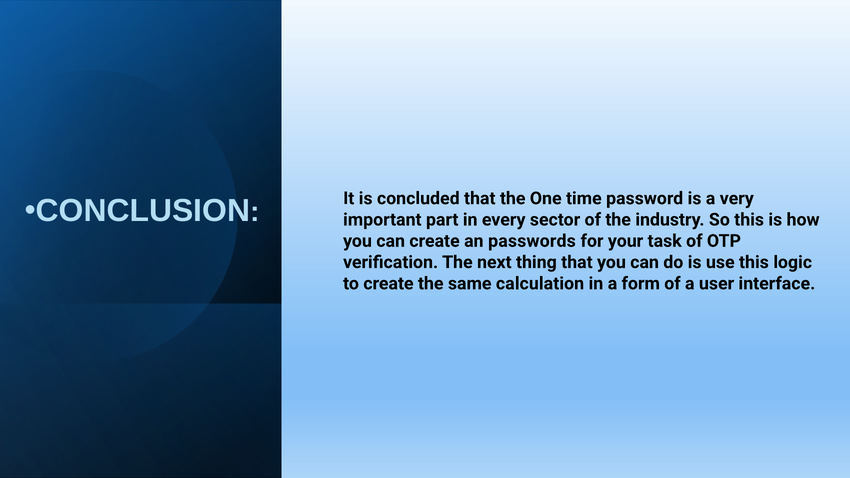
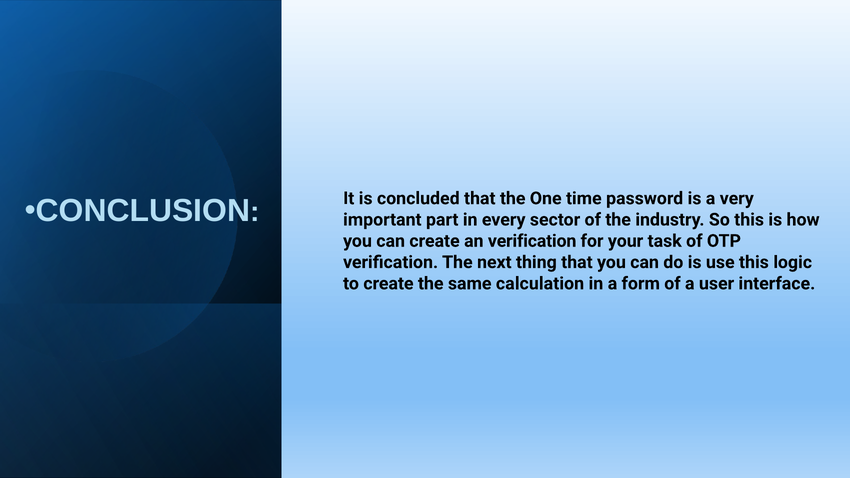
an passwords: passwords -> verification
